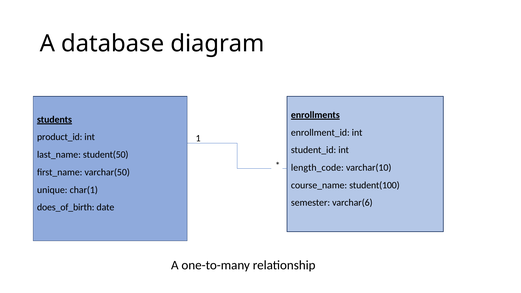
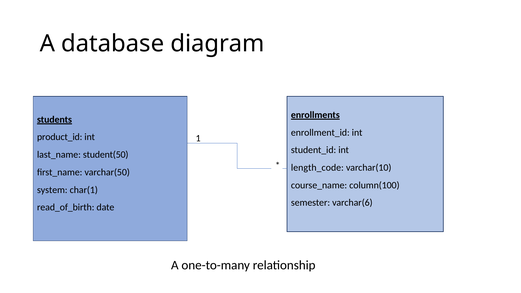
student(100: student(100 -> column(100
unique: unique -> system
does_of_birth: does_of_birth -> read_of_birth
